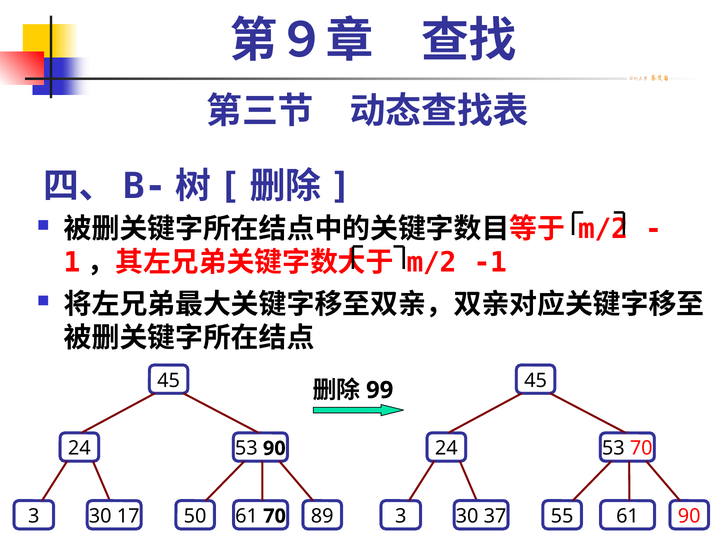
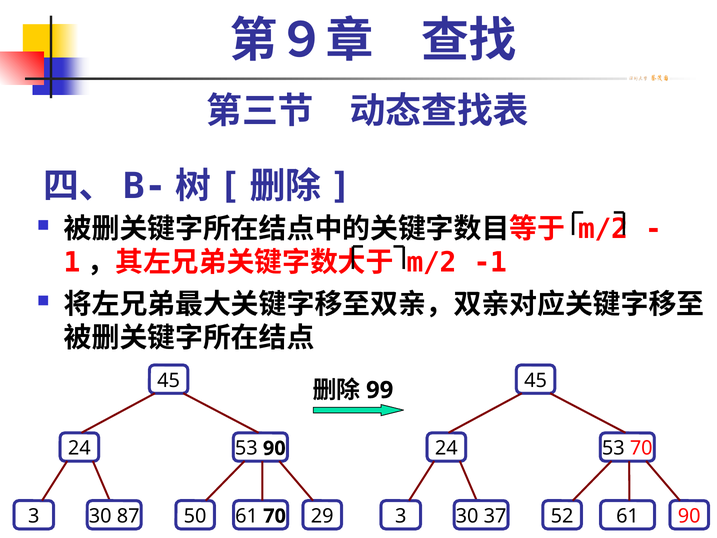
17: 17 -> 87
89: 89 -> 29
55: 55 -> 52
